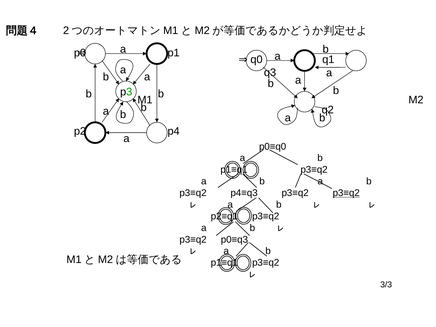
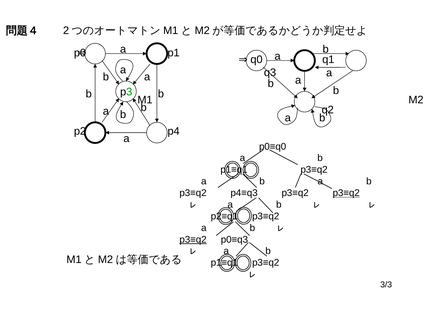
p3≡q2 at (193, 239) underline: none -> present
